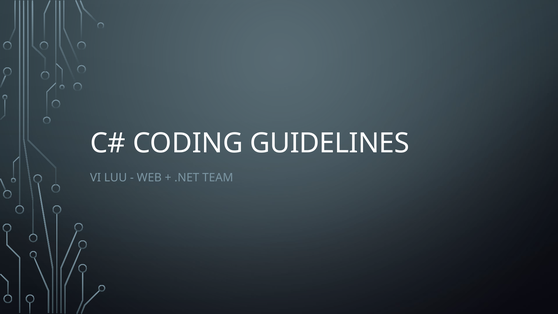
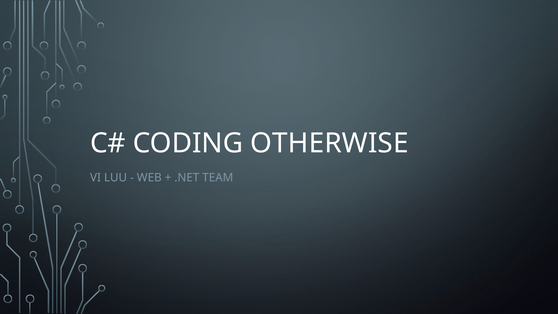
GUIDELINES: GUIDELINES -> OTHERWISE
